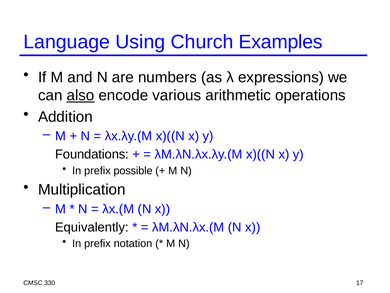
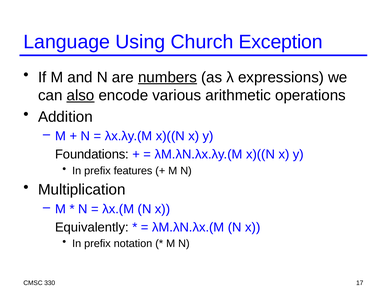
Examples: Examples -> Exception
numbers underline: none -> present
possible: possible -> features
